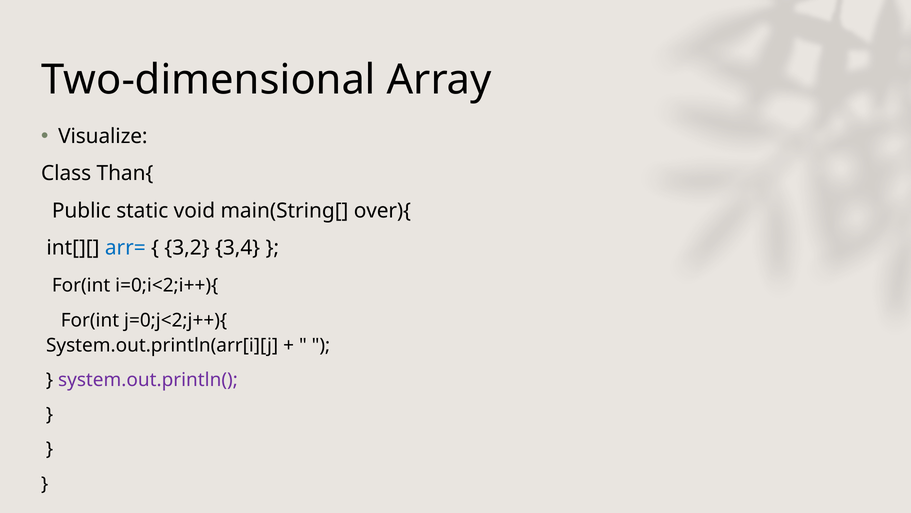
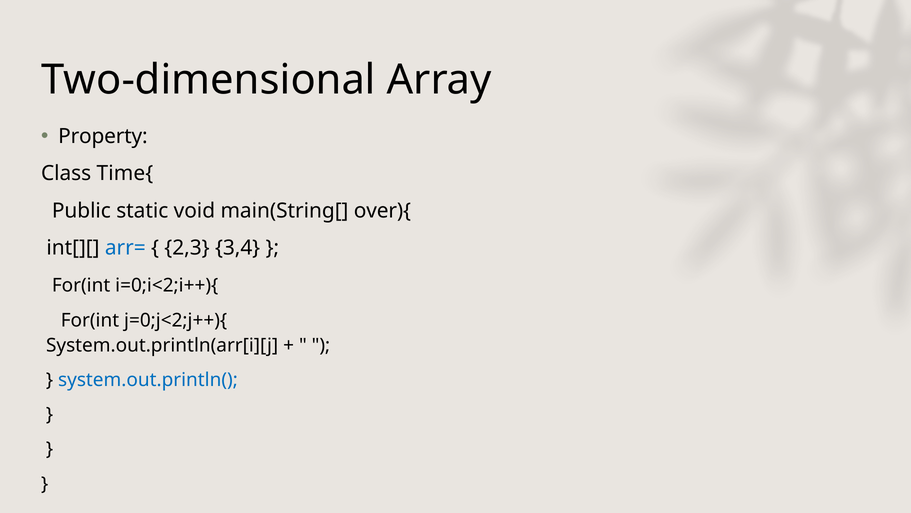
Visualize: Visualize -> Property
Than{: Than{ -> Time{
3,2: 3,2 -> 2,3
system.out.println( colour: purple -> blue
